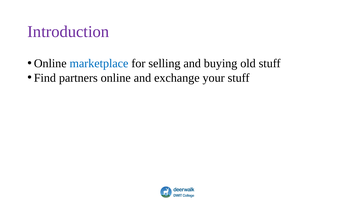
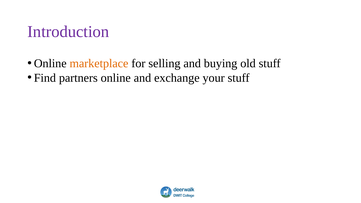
marketplace colour: blue -> orange
